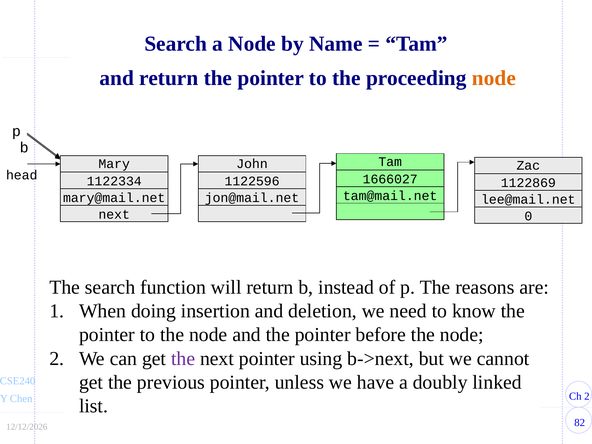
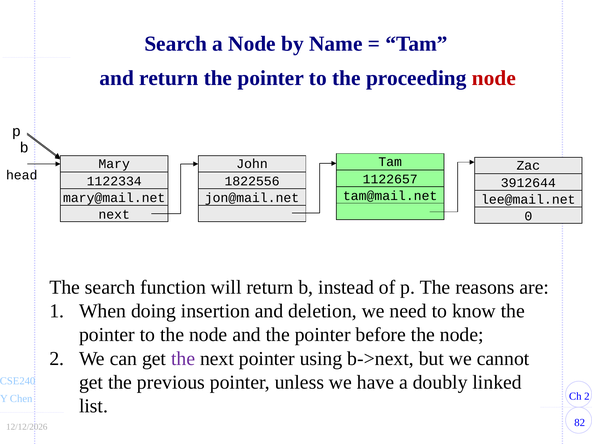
node at (494, 78) colour: orange -> red
1666027: 1666027 -> 1122657
1122596: 1122596 -> 1822556
1122869: 1122869 -> 3912644
